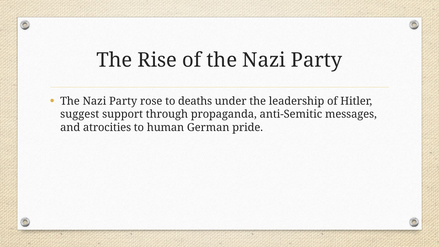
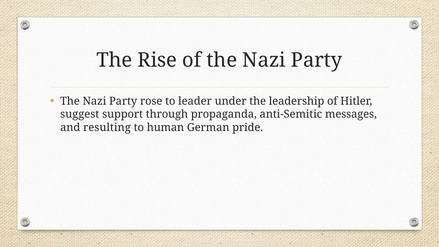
deaths: deaths -> leader
atrocities: atrocities -> resulting
